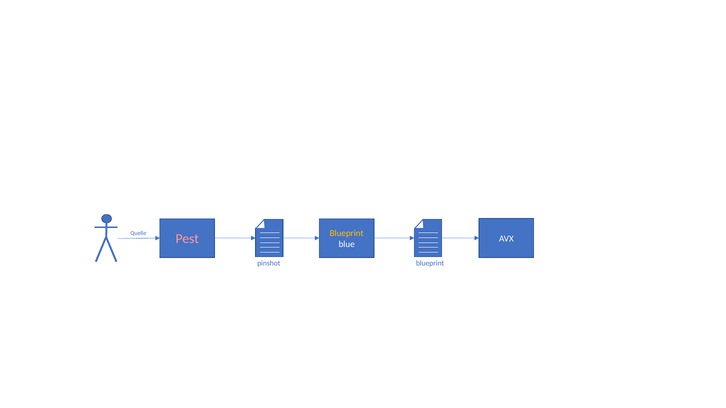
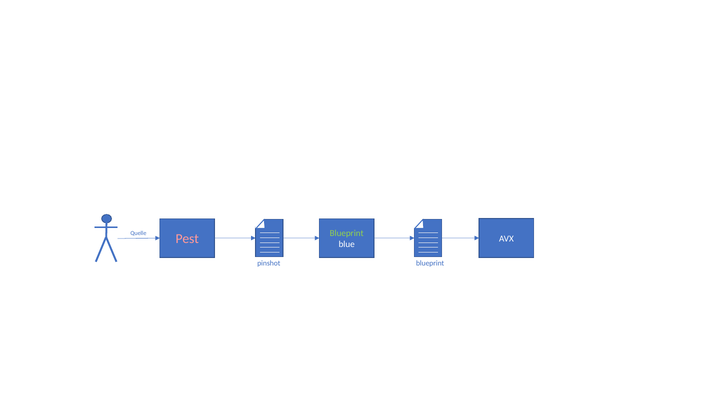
Blueprint at (347, 233) colour: yellow -> light green
